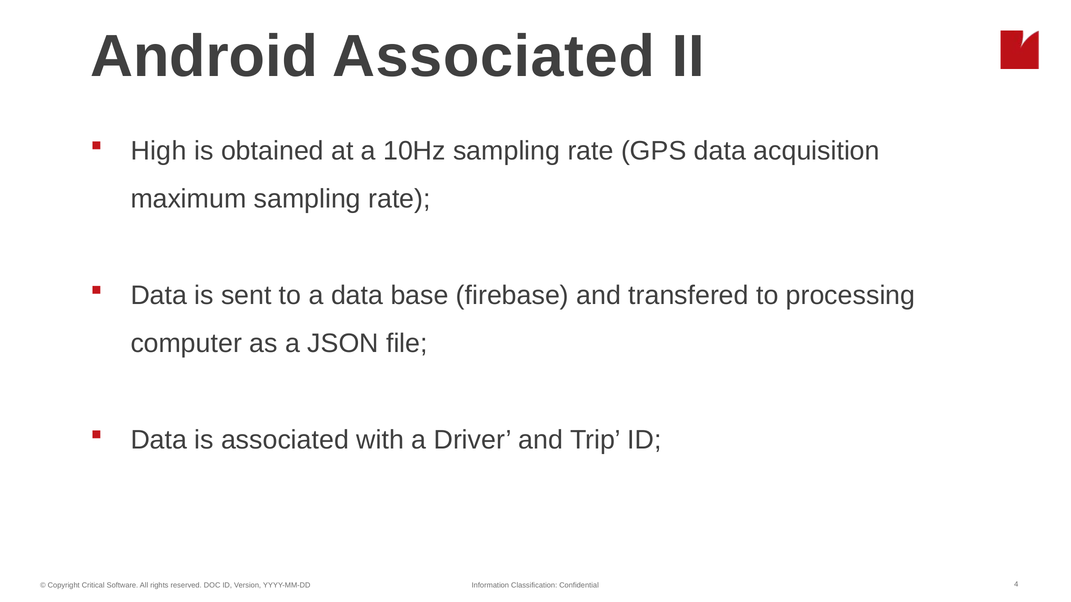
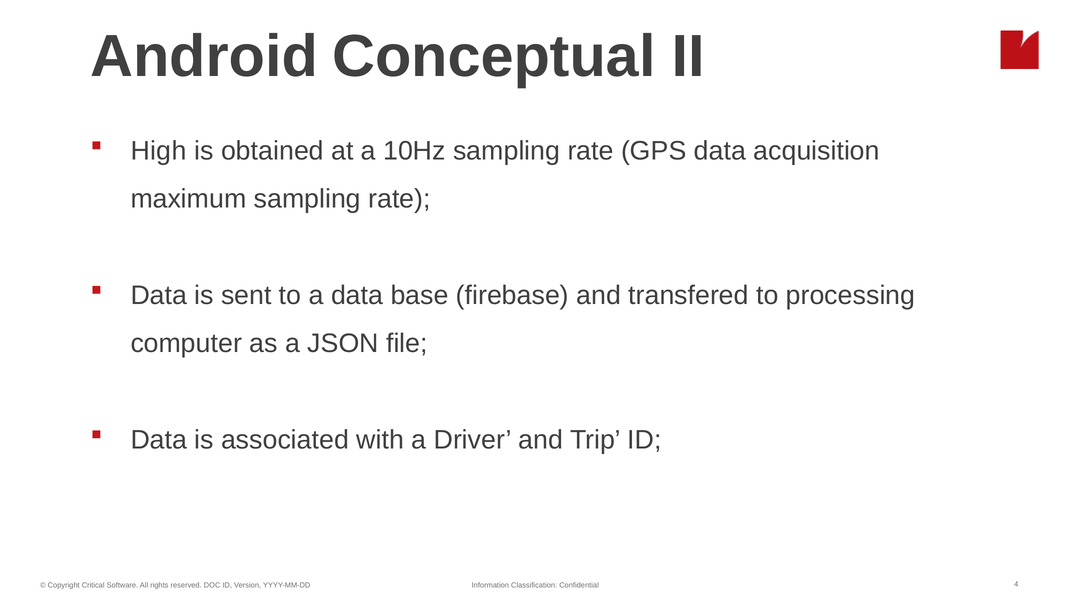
Android Associated: Associated -> Conceptual
